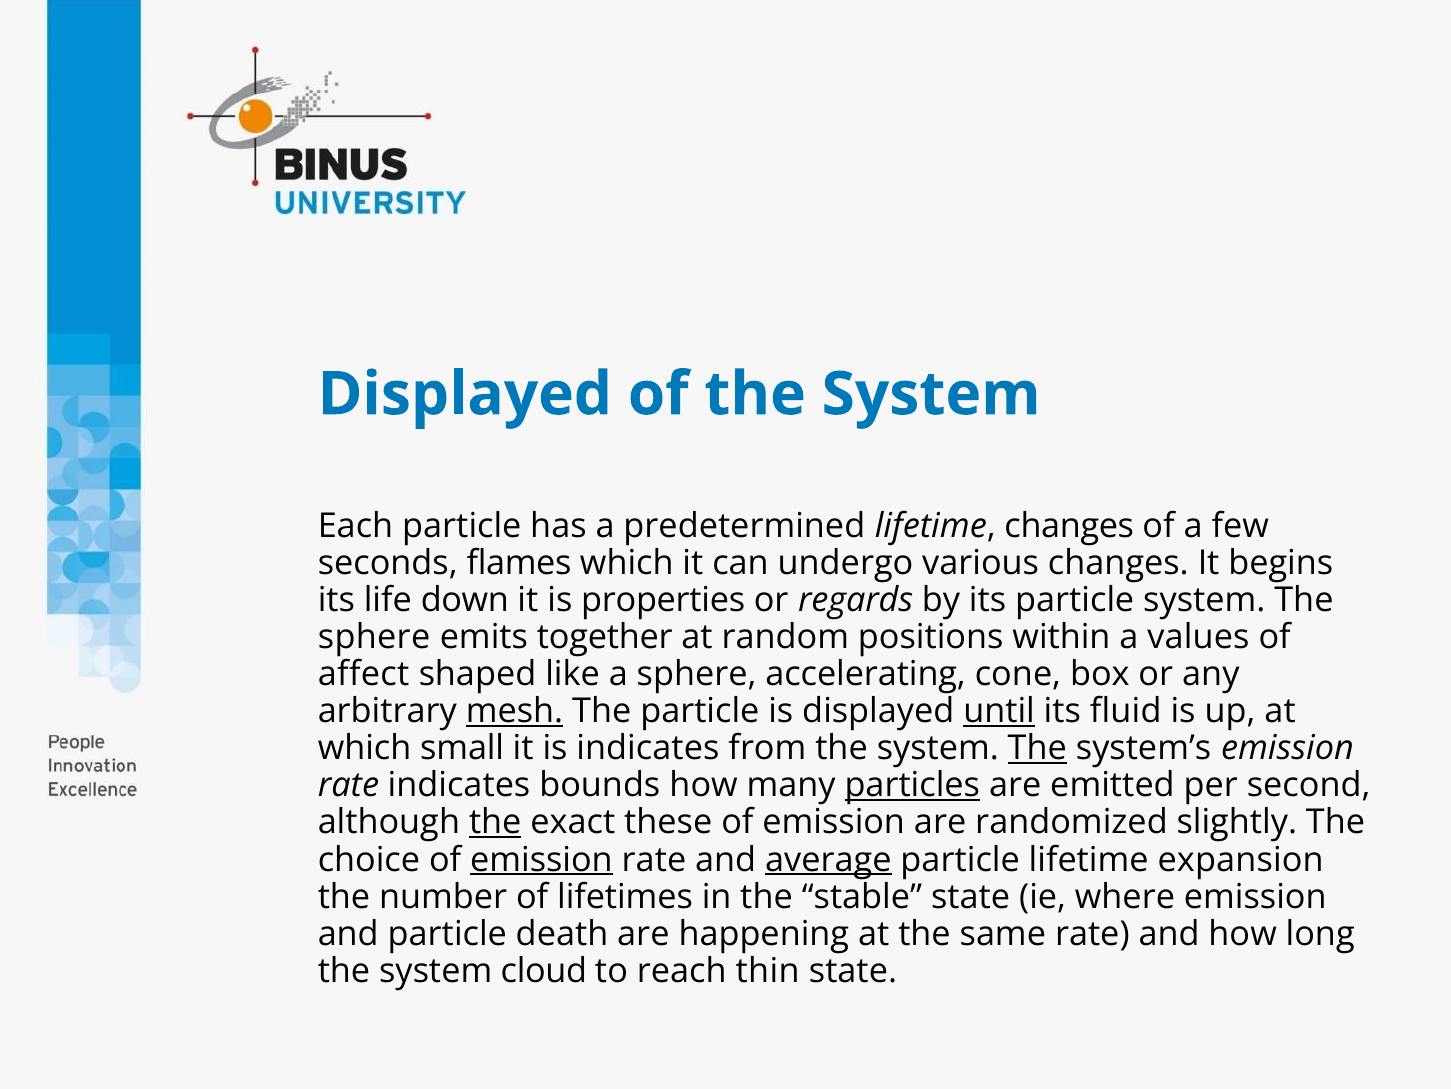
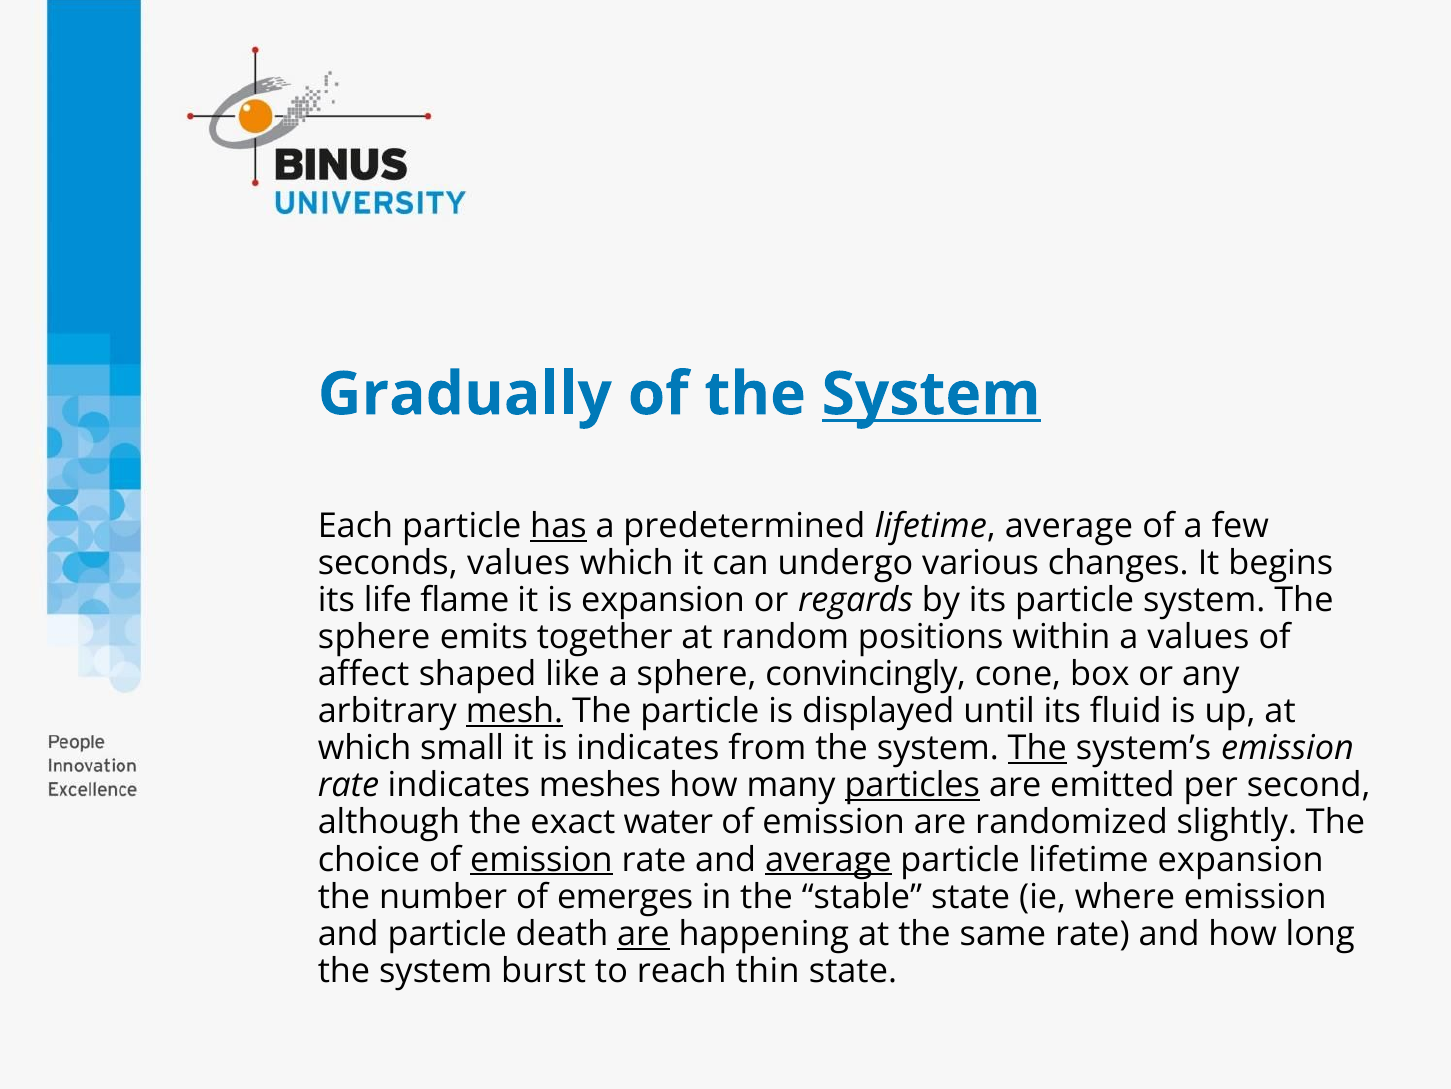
Displayed at (465, 394): Displayed -> Gradually
System at (931, 394) underline: none -> present
has underline: none -> present
lifetime changes: changes -> average
seconds flames: flames -> values
down: down -> flame
is properties: properties -> expansion
accelerating: accelerating -> convincingly
until underline: present -> none
bounds: bounds -> meshes
the at (495, 822) underline: present -> none
these: these -> water
lifetimes: lifetimes -> emerges
are at (643, 933) underline: none -> present
cloud: cloud -> burst
